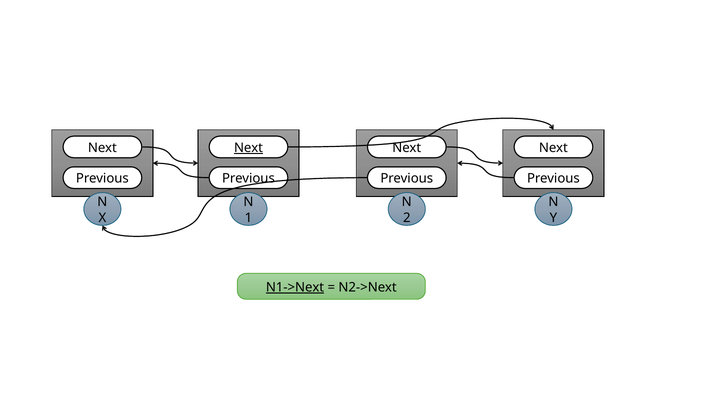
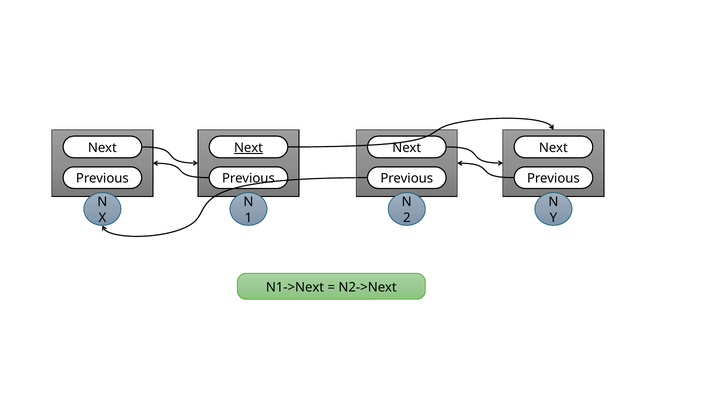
N1->Next underline: present -> none
